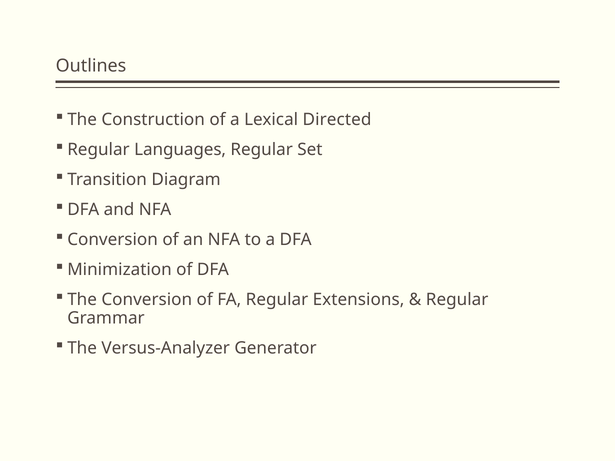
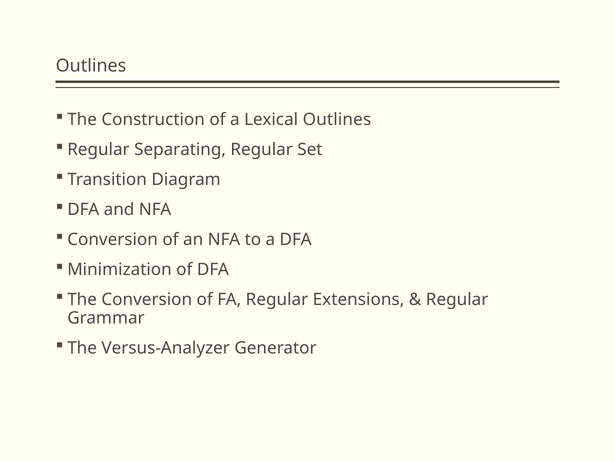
Lexical Directed: Directed -> Outlines
Languages: Languages -> Separating
